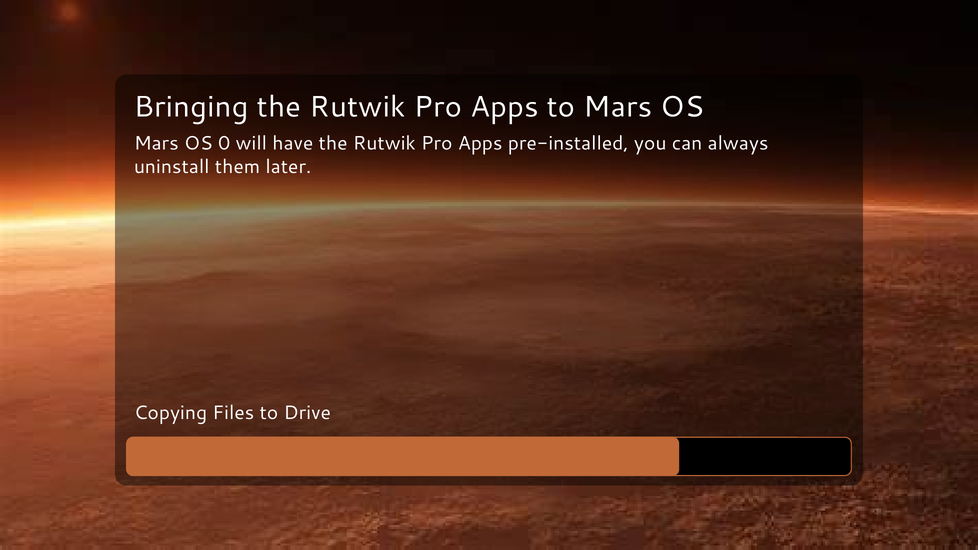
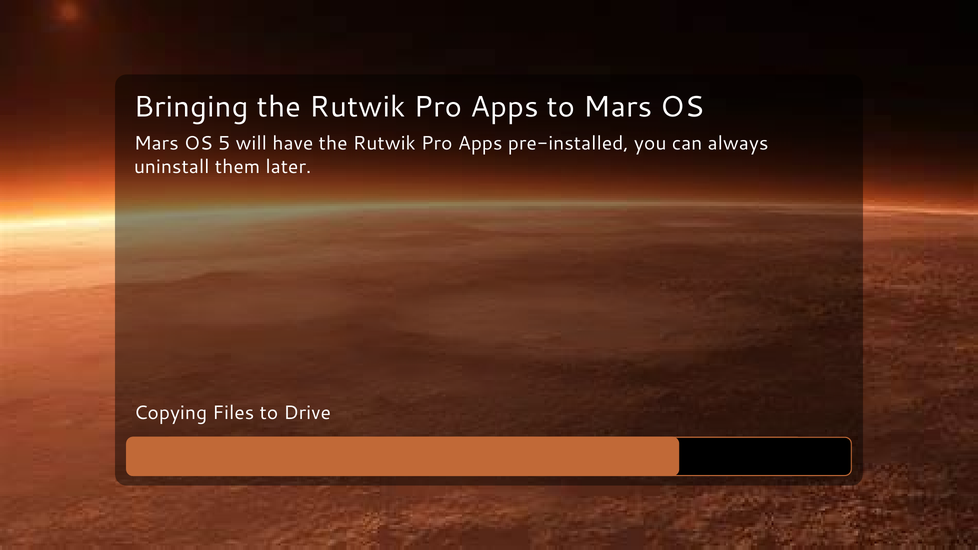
0: 0 -> 5
